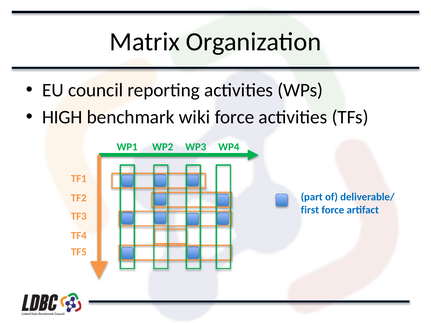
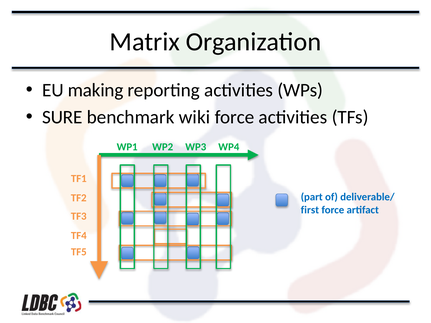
council: council -> making
HIGH: HIGH -> SURE
